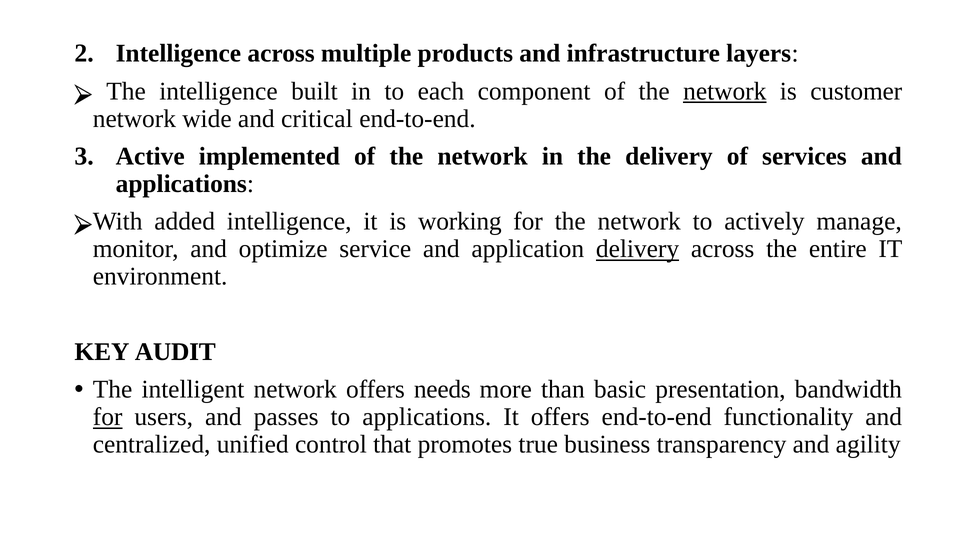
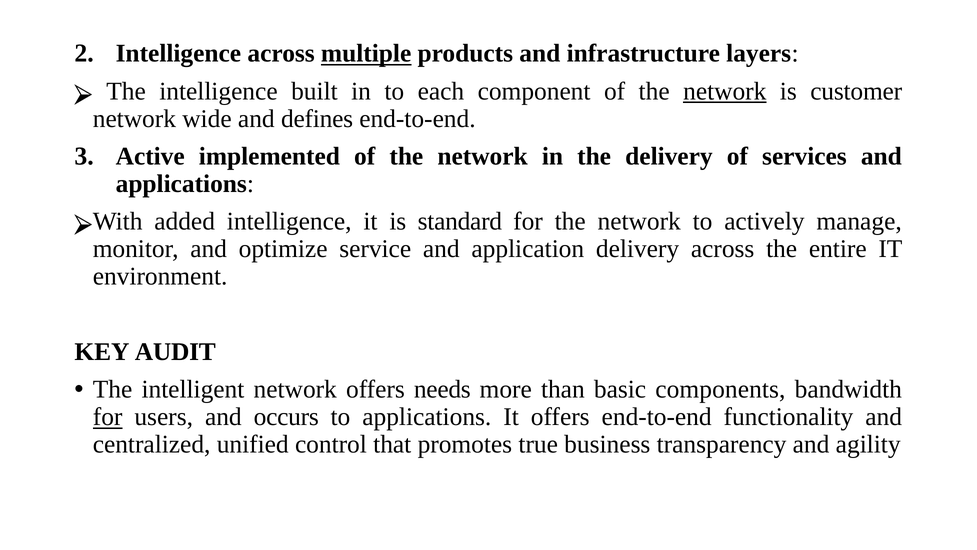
multiple underline: none -> present
critical: critical -> defines
working: working -> standard
delivery at (638, 249) underline: present -> none
presentation: presentation -> components
passes: passes -> occurs
